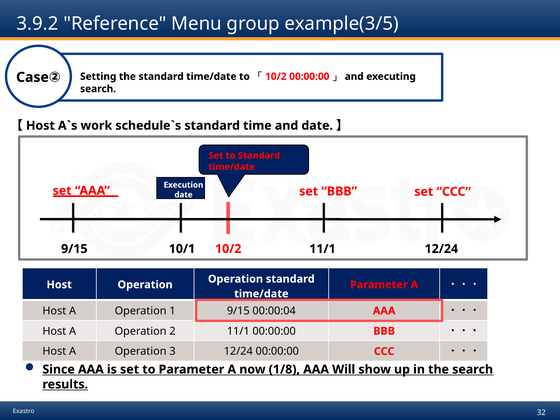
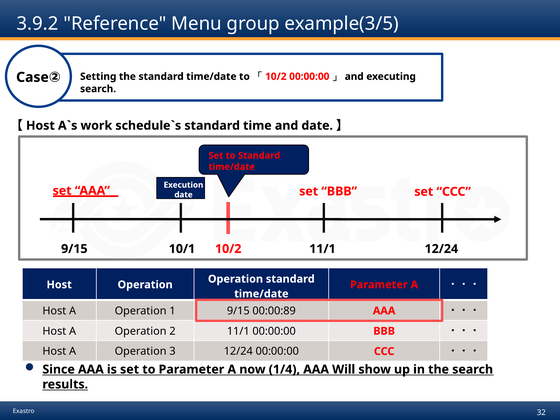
00:00:04: 00:00:04 -> 00:00:89
1/8: 1/8 -> 1/4
